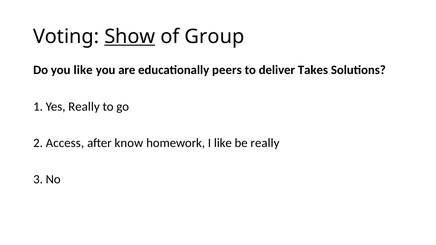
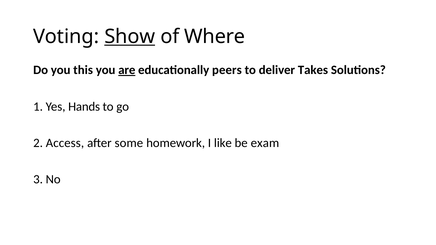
Group: Group -> Where
you like: like -> this
are underline: none -> present
Yes Really: Really -> Hands
know: know -> some
be really: really -> exam
